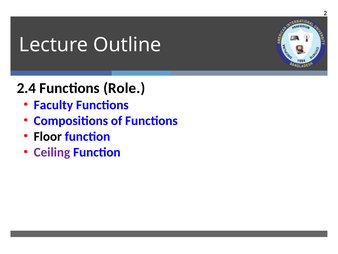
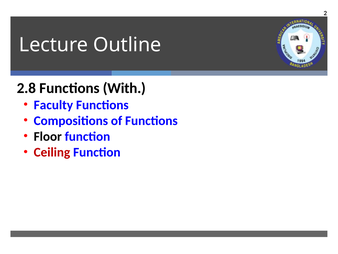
2.4: 2.4 -> 2.8
Role: Role -> With
Ceiling colour: purple -> red
